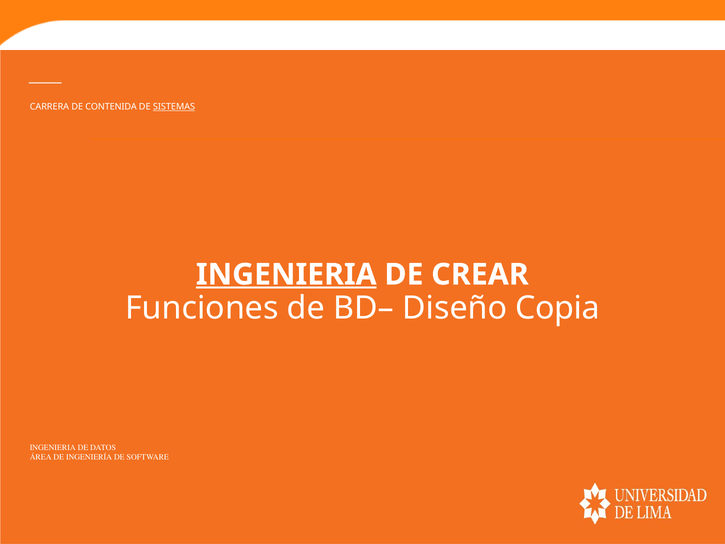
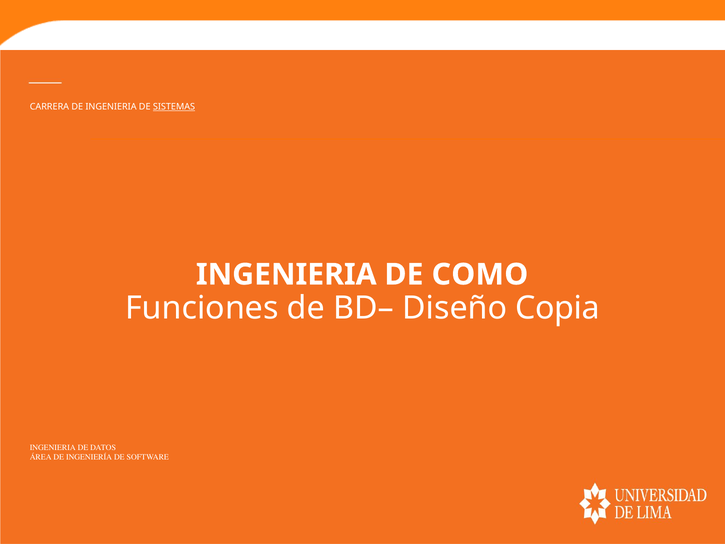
DE CONTENIDA: CONTENIDA -> INGENIERIA
INGENIERIA at (286, 274) underline: present -> none
CREAR: CREAR -> COMO
